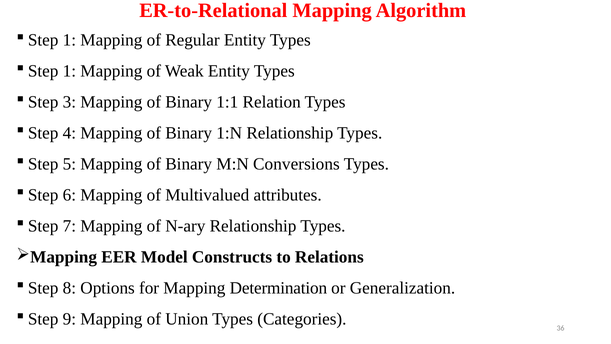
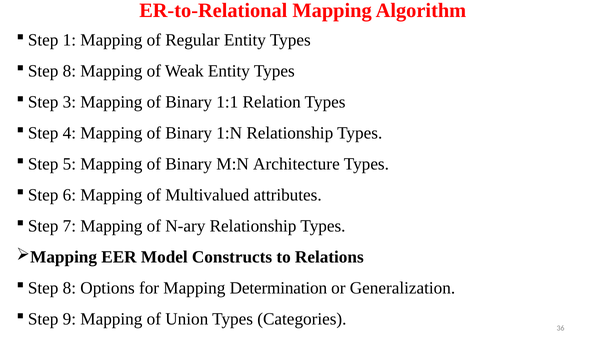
1 at (69, 71): 1 -> 8
Conversions: Conversions -> Architecture
